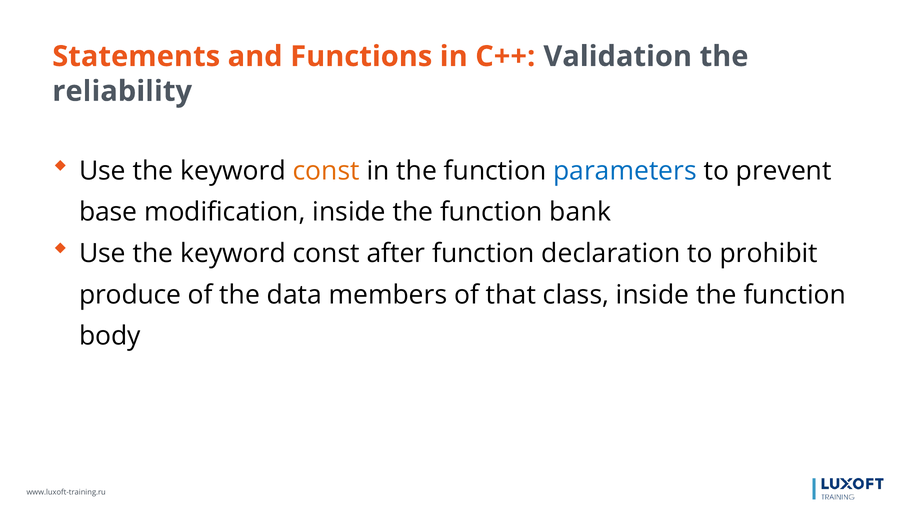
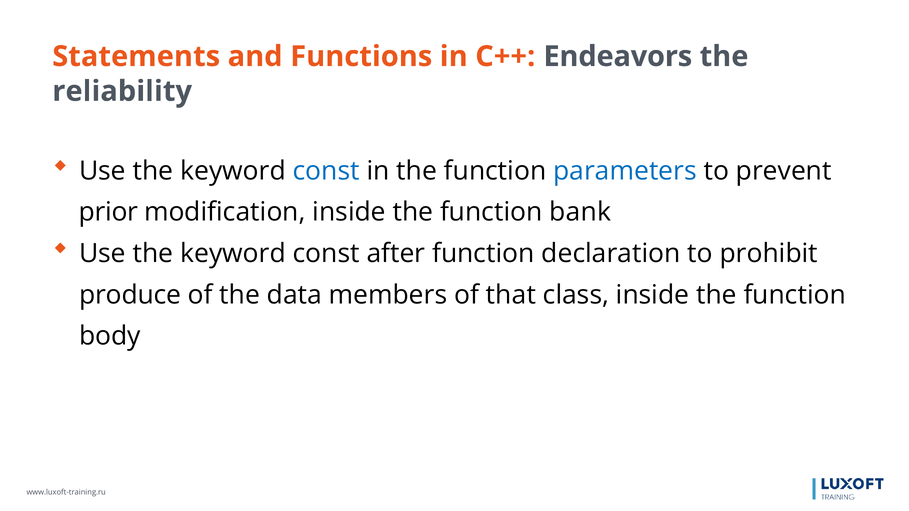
Validation: Validation -> Endeavors
const at (326, 171) colour: orange -> blue
base: base -> prior
